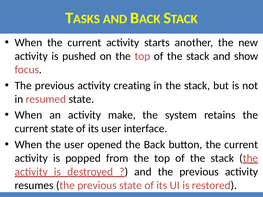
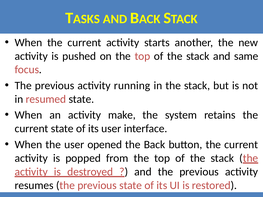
show: show -> same
creating: creating -> running
